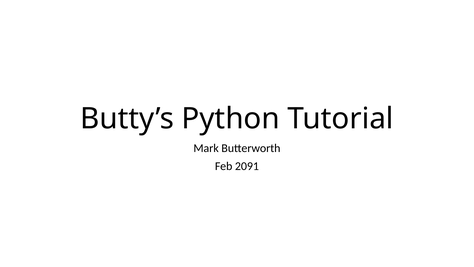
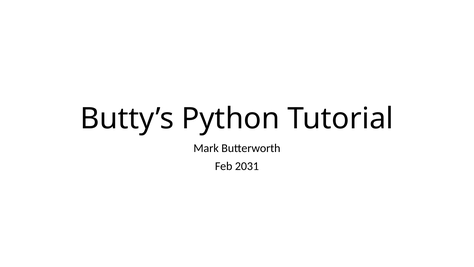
2091: 2091 -> 2031
